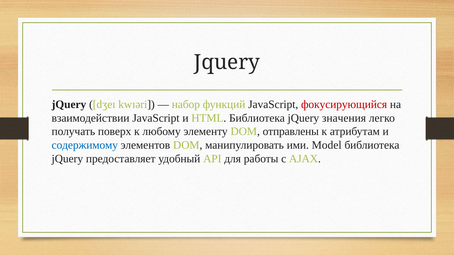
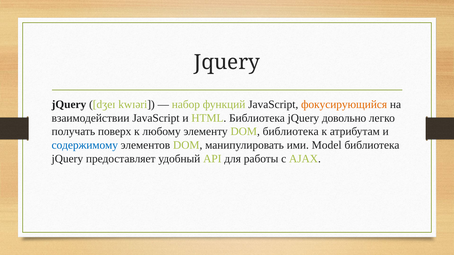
фокусирующийся colour: red -> orange
значения: значения -> довольно
DOM отправлены: отправлены -> библиотека
